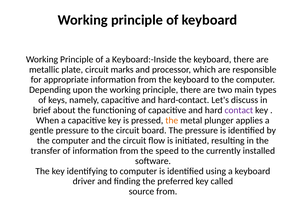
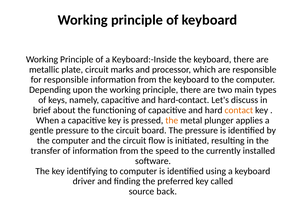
for appropriate: appropriate -> responsible
contact colour: purple -> orange
source from: from -> back
